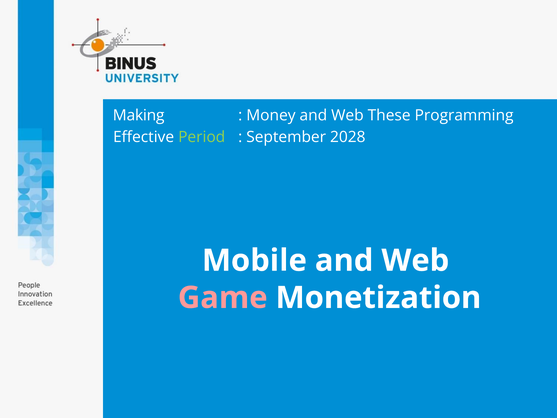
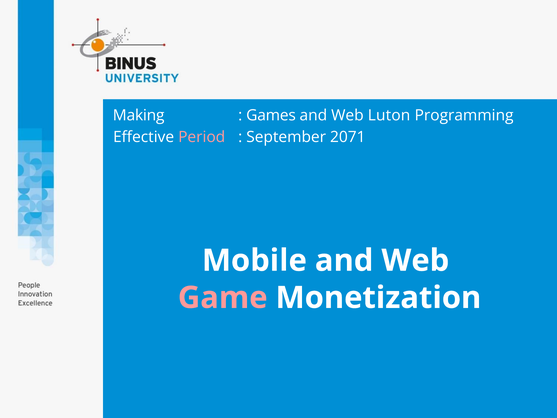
Money: Money -> Games
These: These -> Luton
Period colour: light green -> pink
2028: 2028 -> 2071
